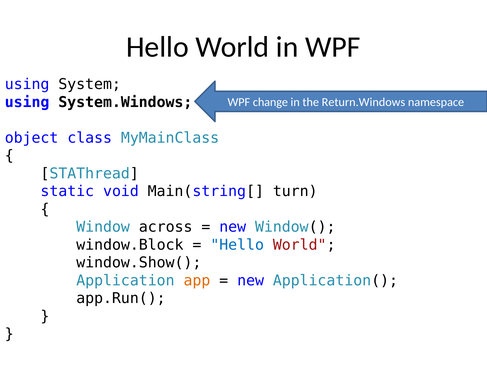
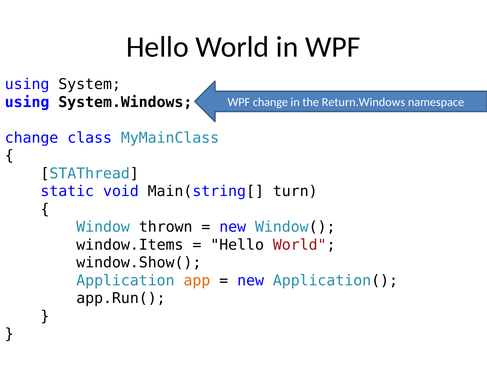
object at (32, 138): object -> change
across: across -> thrown
window.Block: window.Block -> window.Items
Hello at (237, 245) colour: blue -> black
